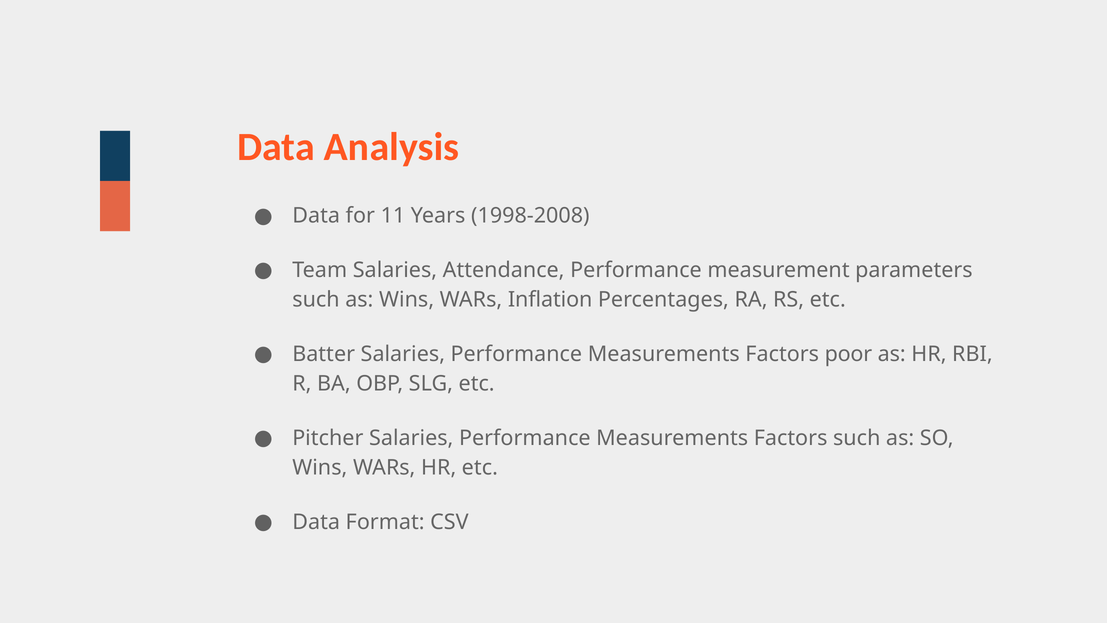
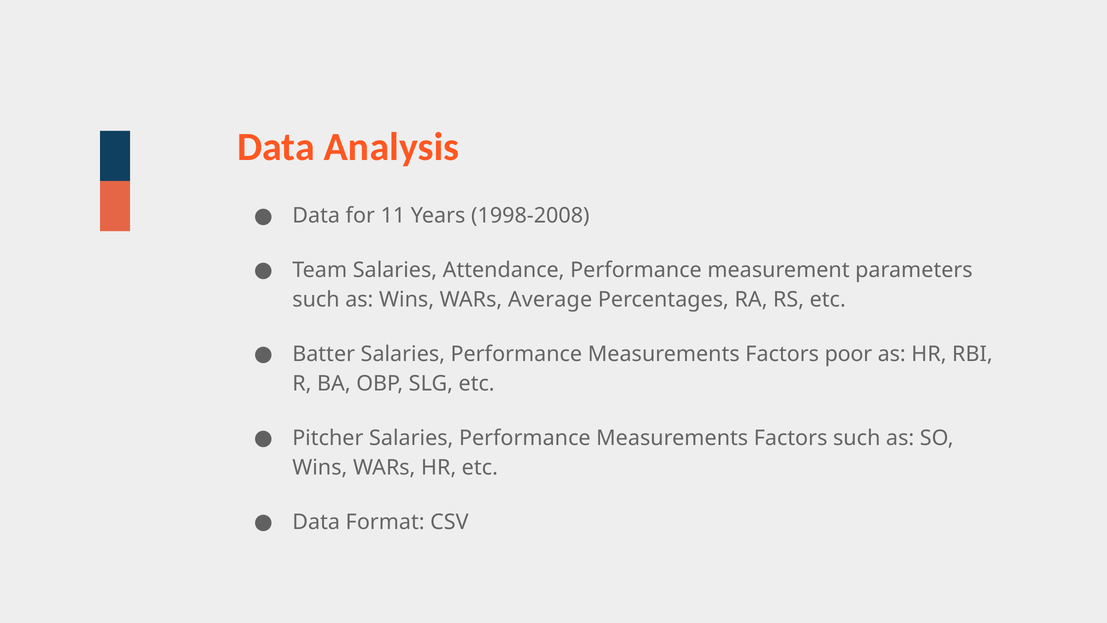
Inflation: Inflation -> Average
